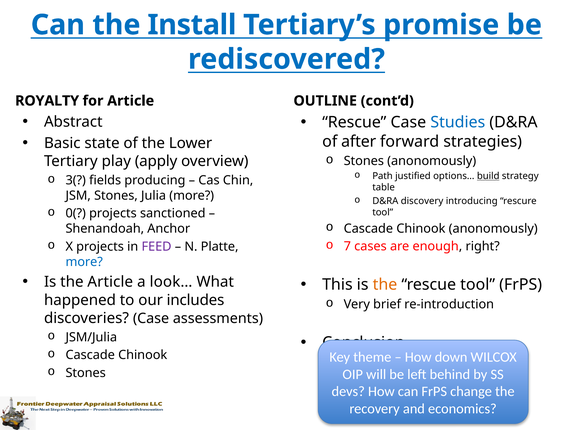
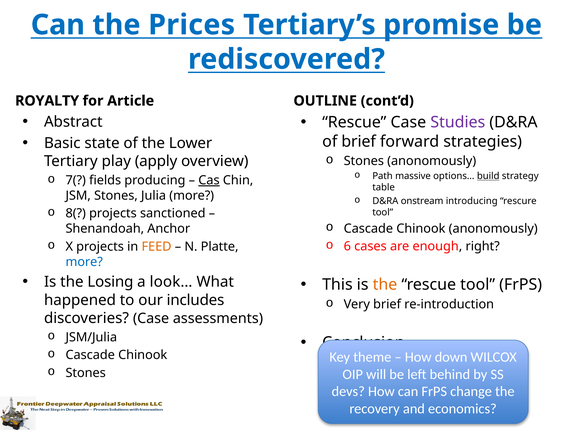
Install: Install -> Prices
Studies colour: blue -> purple
of after: after -> brief
justified: justified -> massive
3(: 3( -> 7(
Cas underline: none -> present
discovery: discovery -> onstream
0(: 0( -> 8(
7: 7 -> 6
FEED colour: purple -> orange
the Article: Article -> Losing
